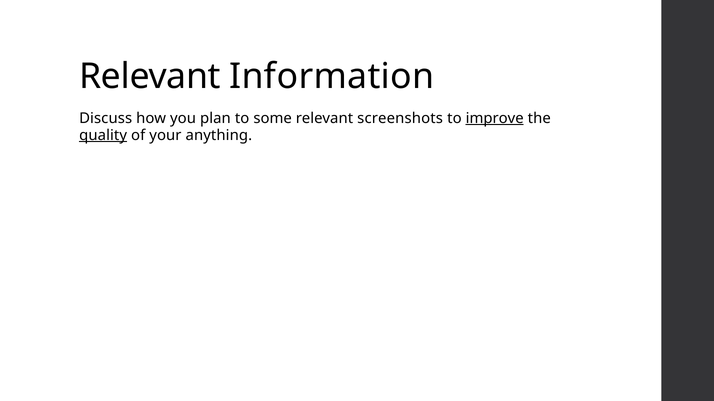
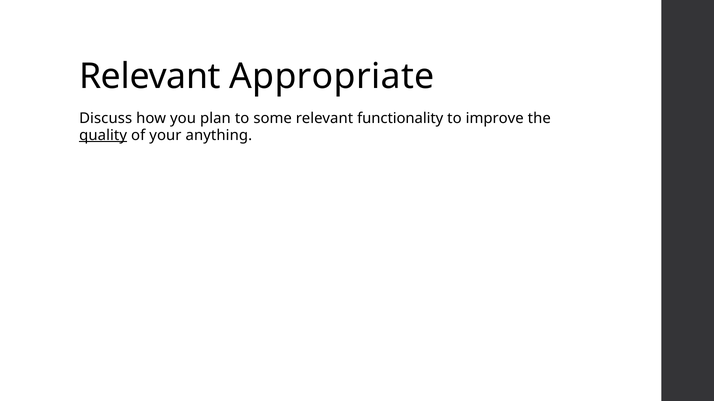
Information: Information -> Appropriate
screenshots: screenshots -> functionality
improve underline: present -> none
